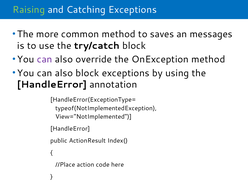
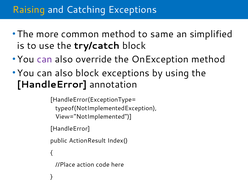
Raising colour: light green -> yellow
saves: saves -> same
messages: messages -> simplified
